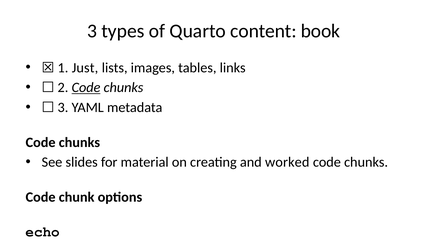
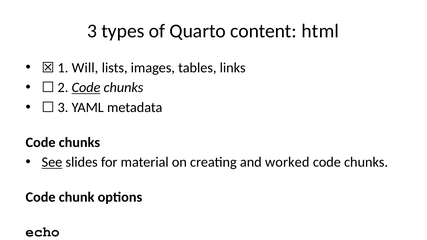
book: book -> html
Just: Just -> Will
See at (52, 162) underline: none -> present
